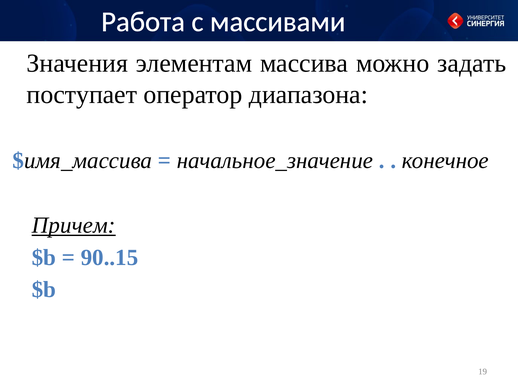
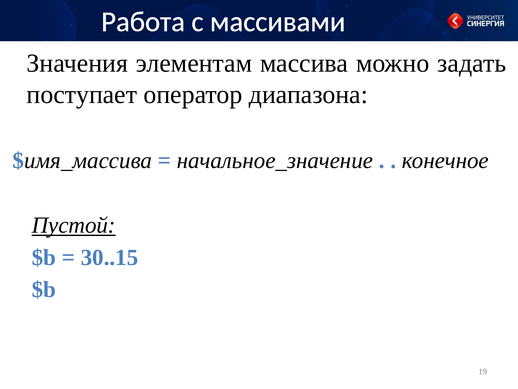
Причем: Причем -> Пустой
90..15: 90..15 -> 30..15
